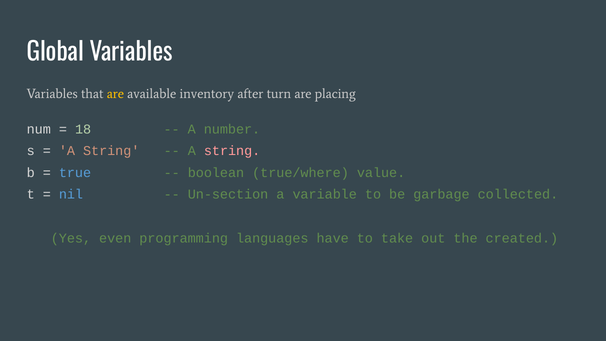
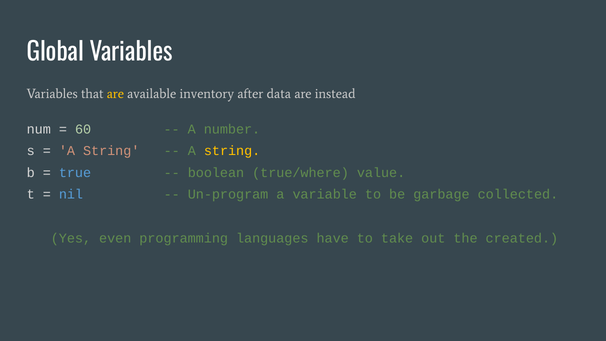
turn: turn -> data
placing: placing -> instead
18: 18 -> 60
string at (232, 151) colour: pink -> yellow
Un-section: Un-section -> Un-program
